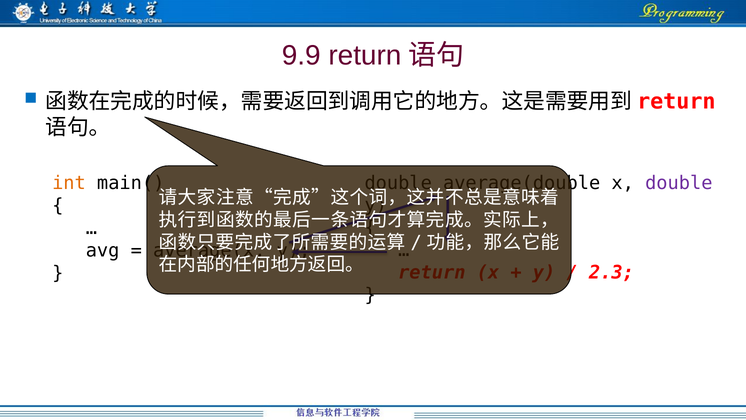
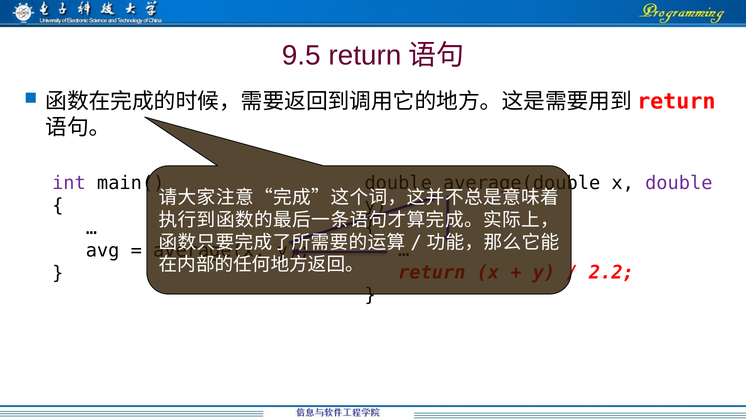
9.9: 9.9 -> 9.5
int colour: orange -> purple
2.3: 2.3 -> 2.2
